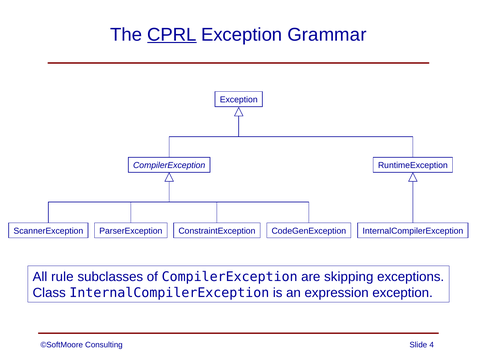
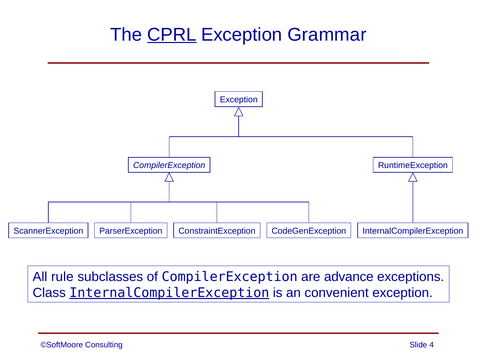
skipping: skipping -> advance
InternalCompilerException at (169, 293) underline: none -> present
expression: expression -> convenient
